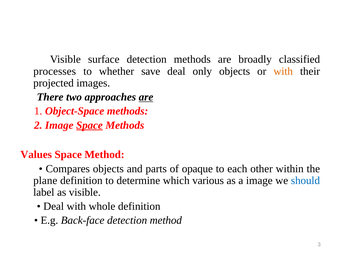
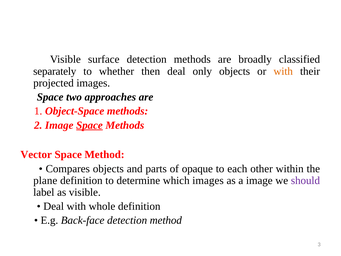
processes: processes -> separately
save: save -> then
There at (50, 97): There -> Space
are at (146, 97) underline: present -> none
Values: Values -> Vector
which various: various -> images
should colour: blue -> purple
